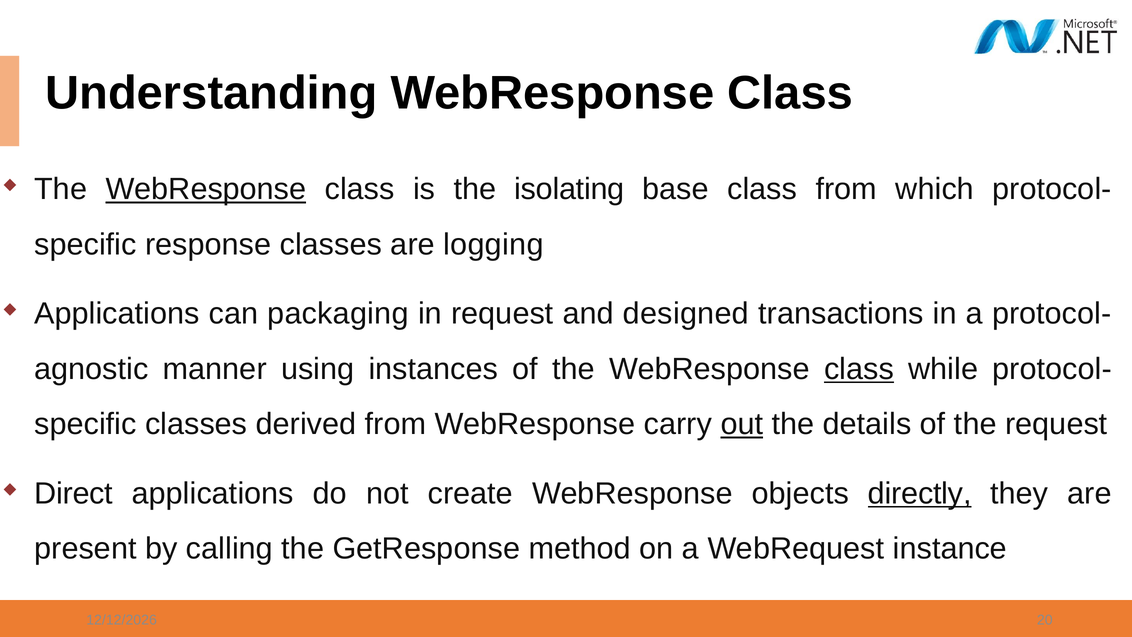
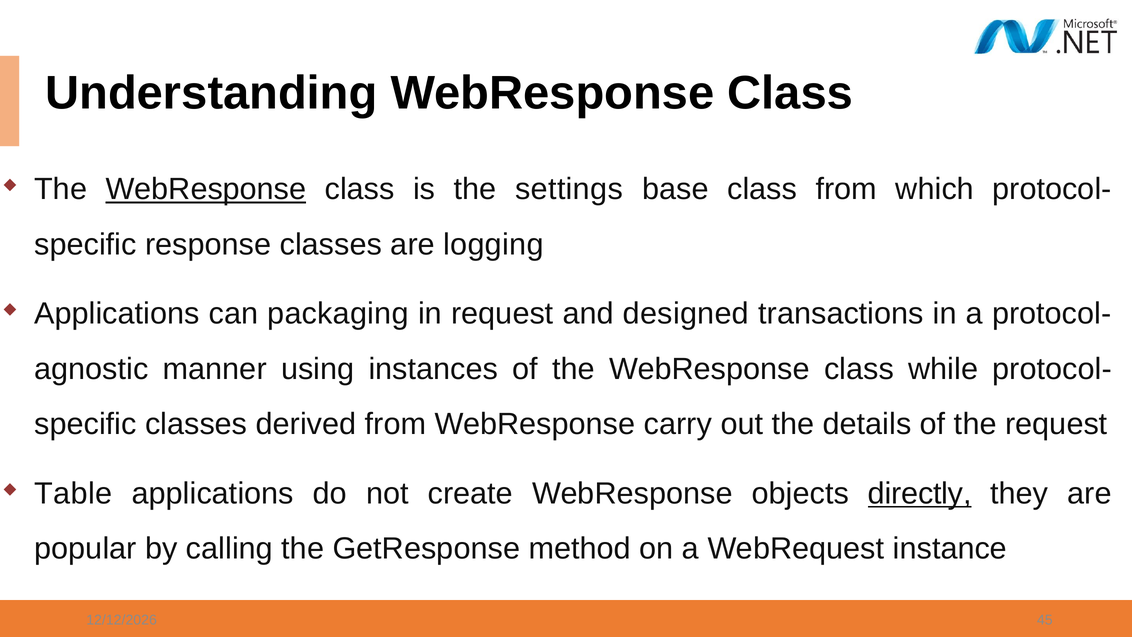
isolating: isolating -> settings
class at (859, 369) underline: present -> none
out underline: present -> none
Direct: Direct -> Table
present: present -> popular
20: 20 -> 45
